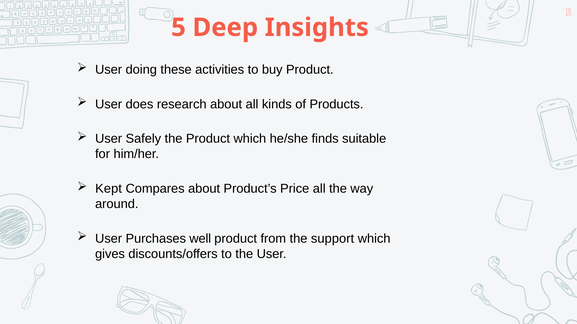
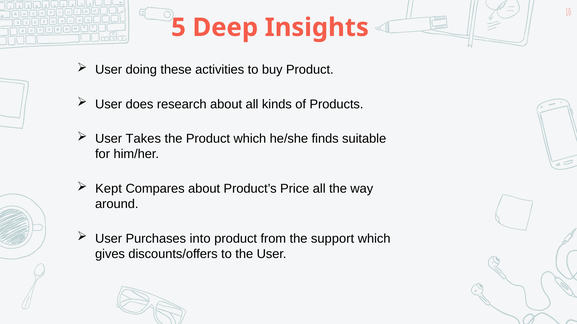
Safely: Safely -> Takes
well: well -> into
